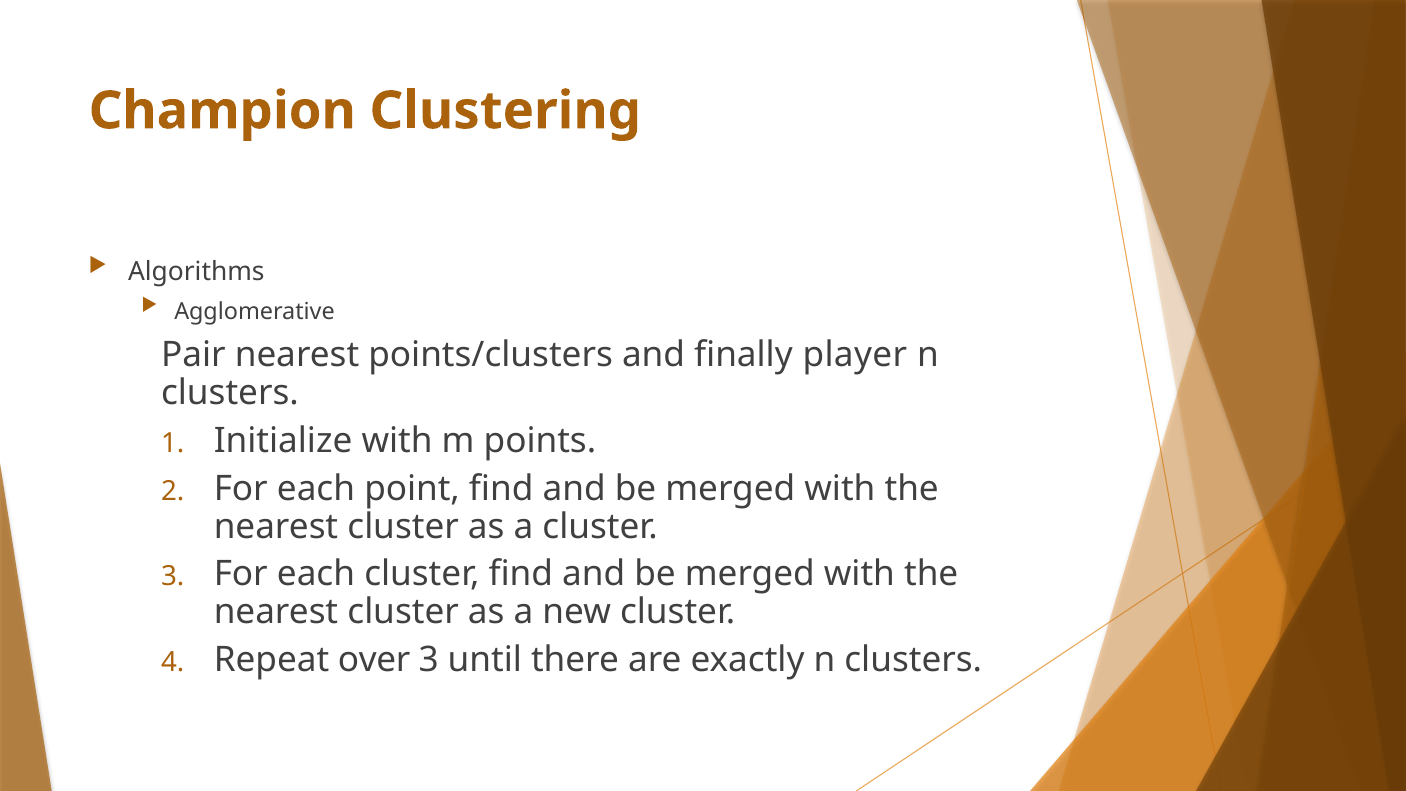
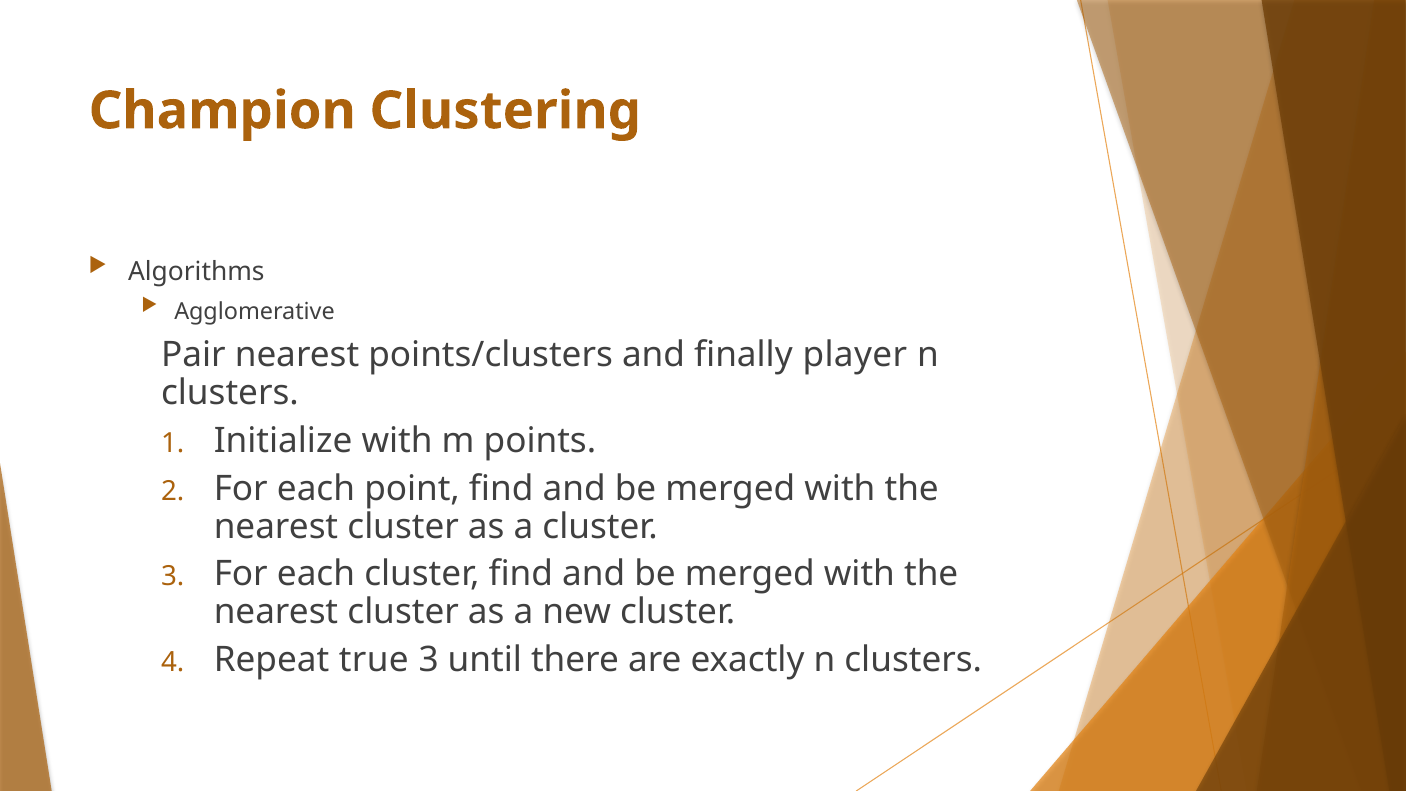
over: over -> true
